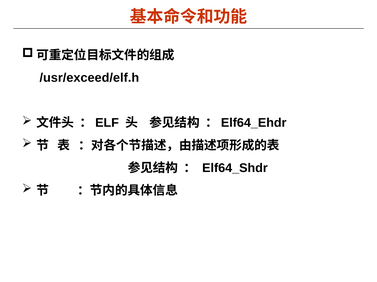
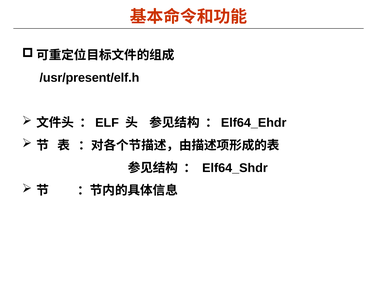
/usr/exceed/elf.h: /usr/exceed/elf.h -> /usr/present/elf.h
